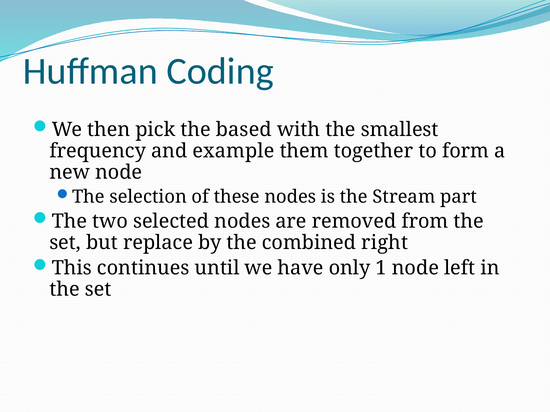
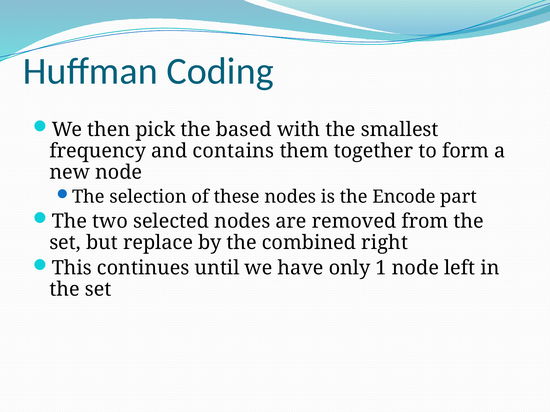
example: example -> contains
Stream: Stream -> Encode
